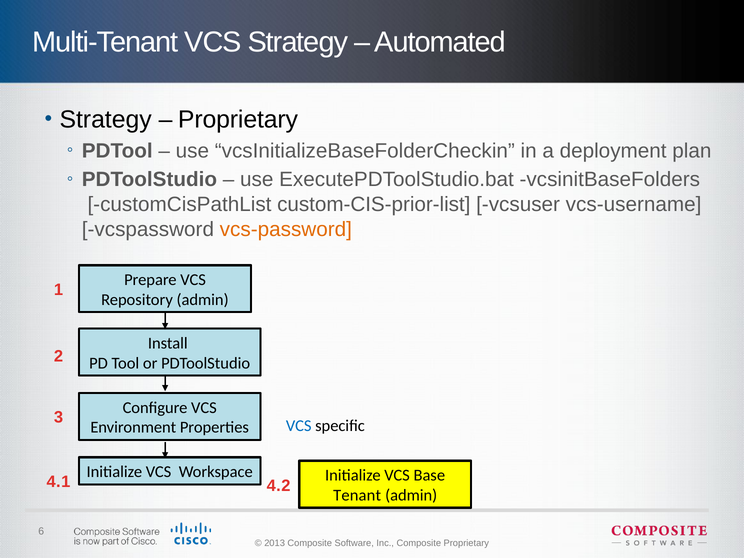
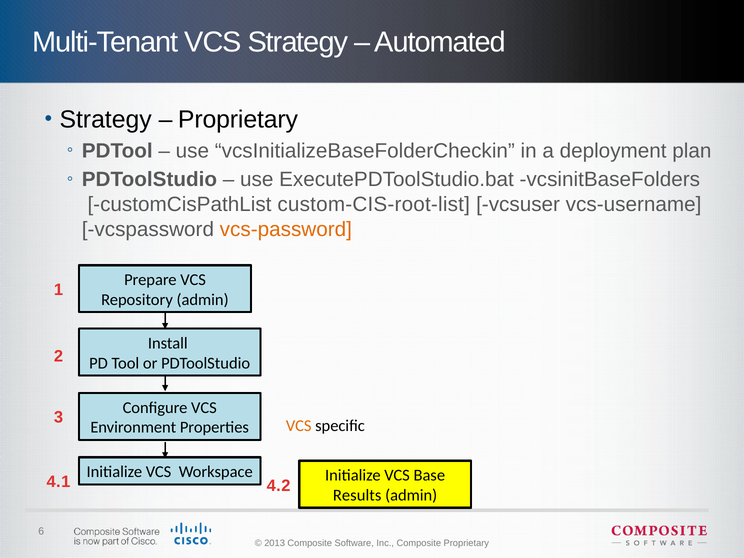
custom-CIS-prior-list: custom-CIS-prior-list -> custom-CIS-root-list
VCS at (299, 426) colour: blue -> orange
Tenant: Tenant -> Results
